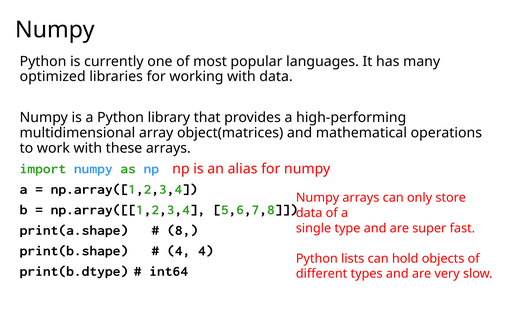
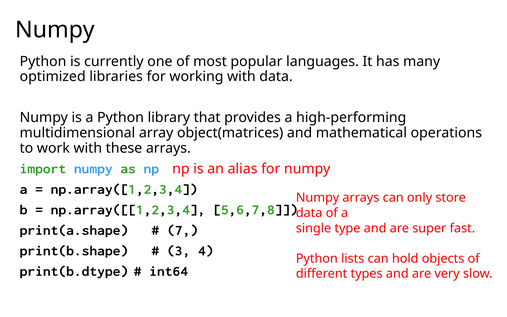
8: 8 -> 7
4 at (179, 251): 4 -> 3
